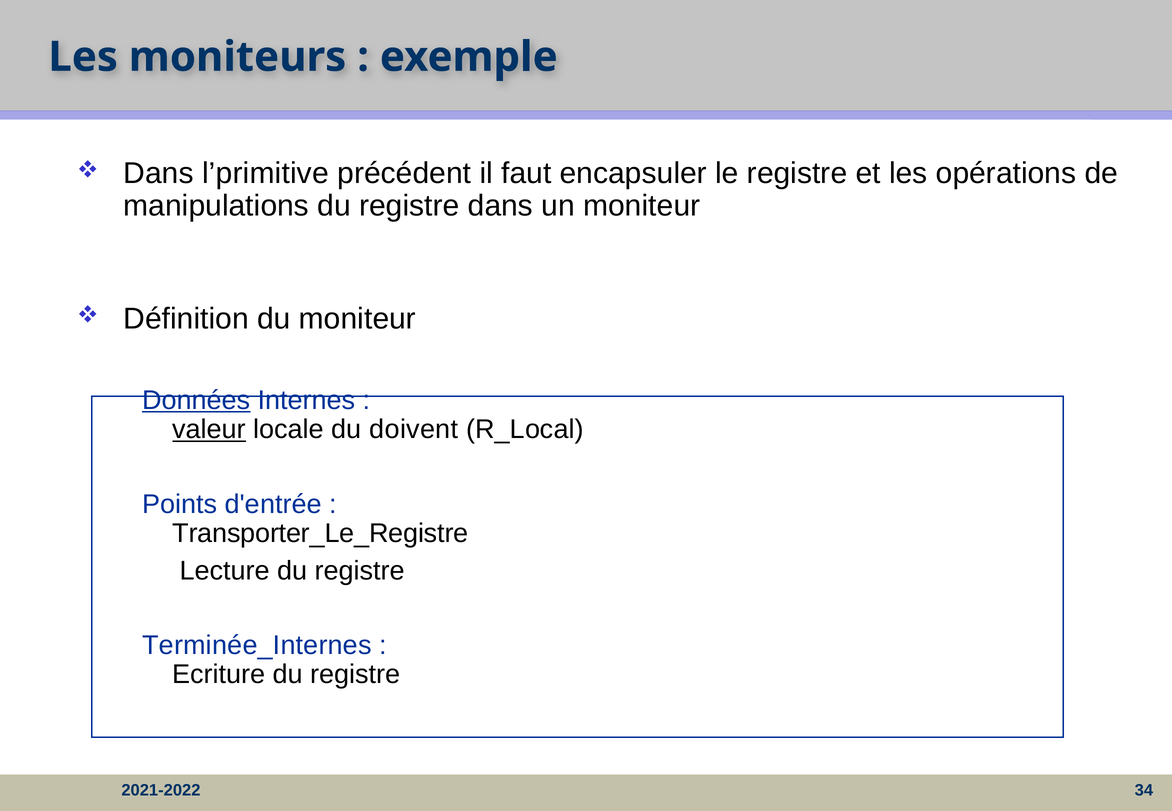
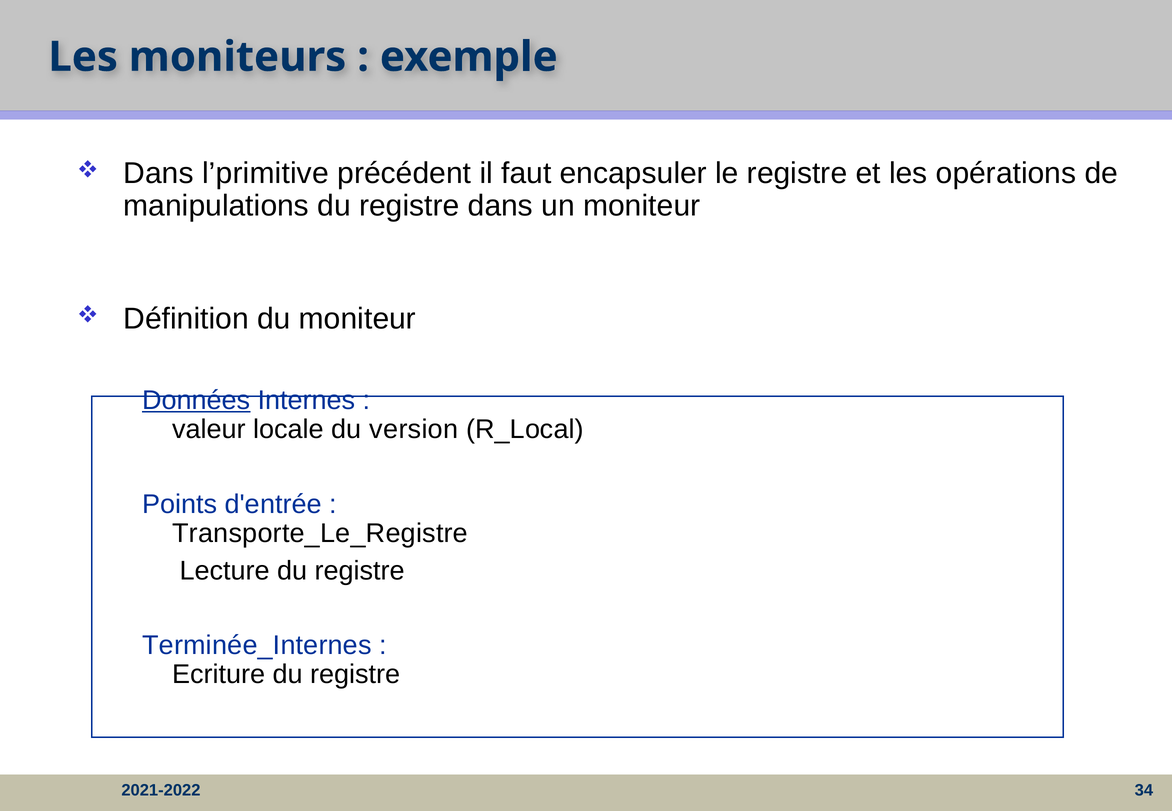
valeur underline: present -> none
doivent: doivent -> version
Transporter_Le_Registre: Transporter_Le_Registre -> Transporte_Le_Registre
